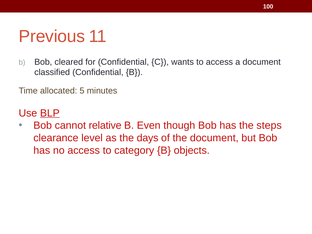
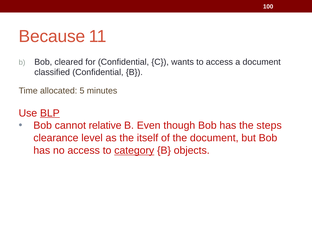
Previous: Previous -> Because
days: days -> itself
category underline: none -> present
